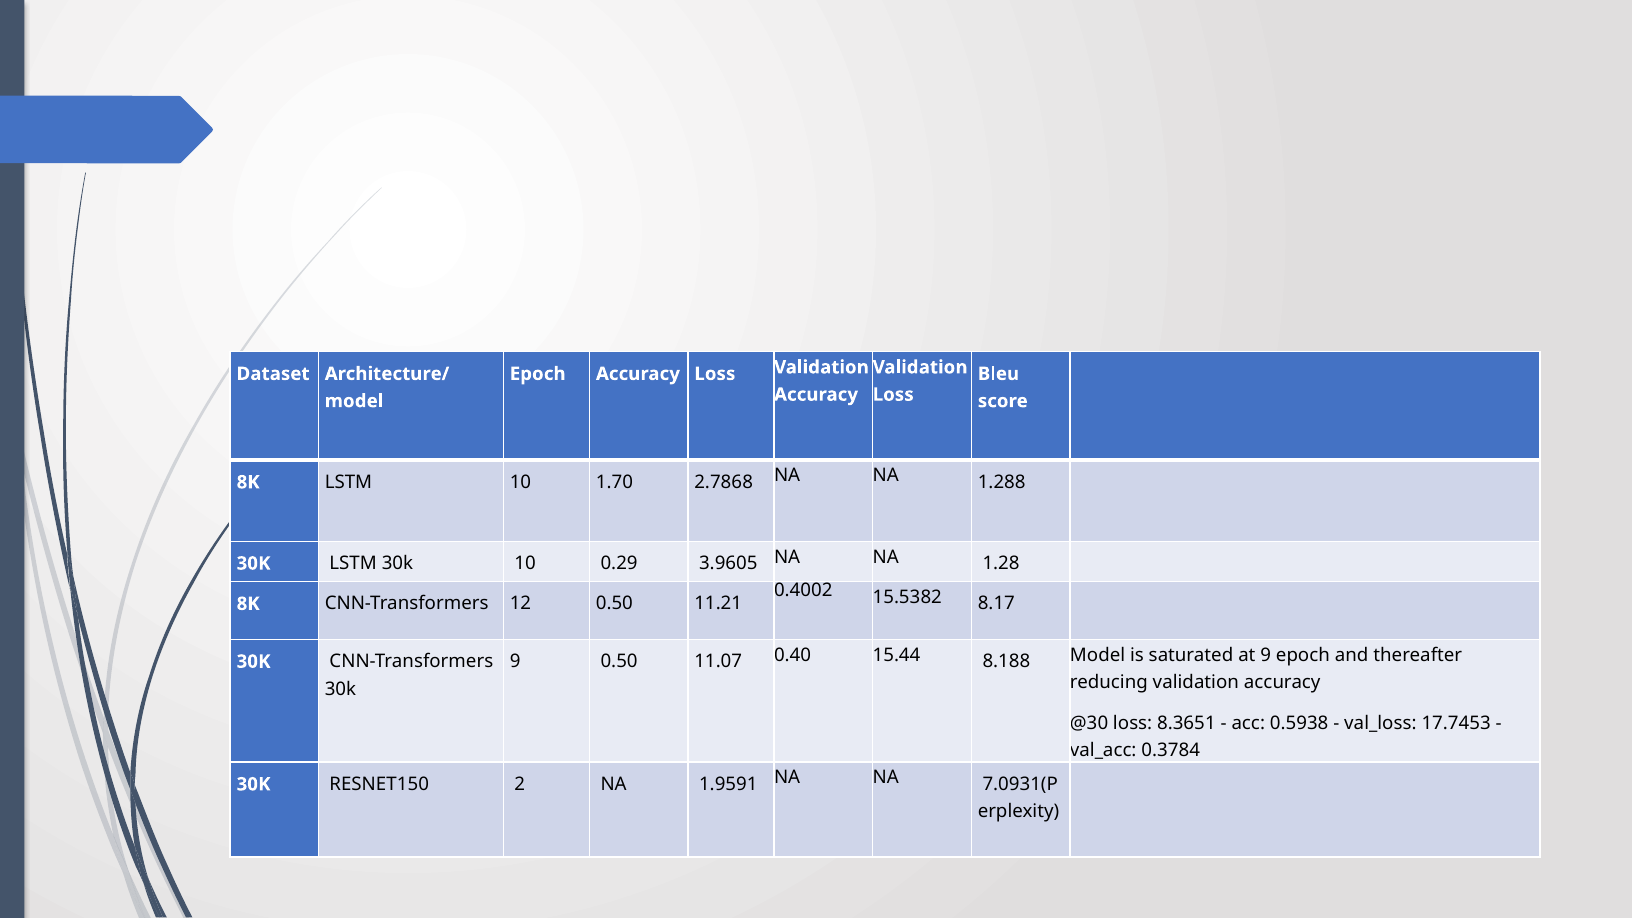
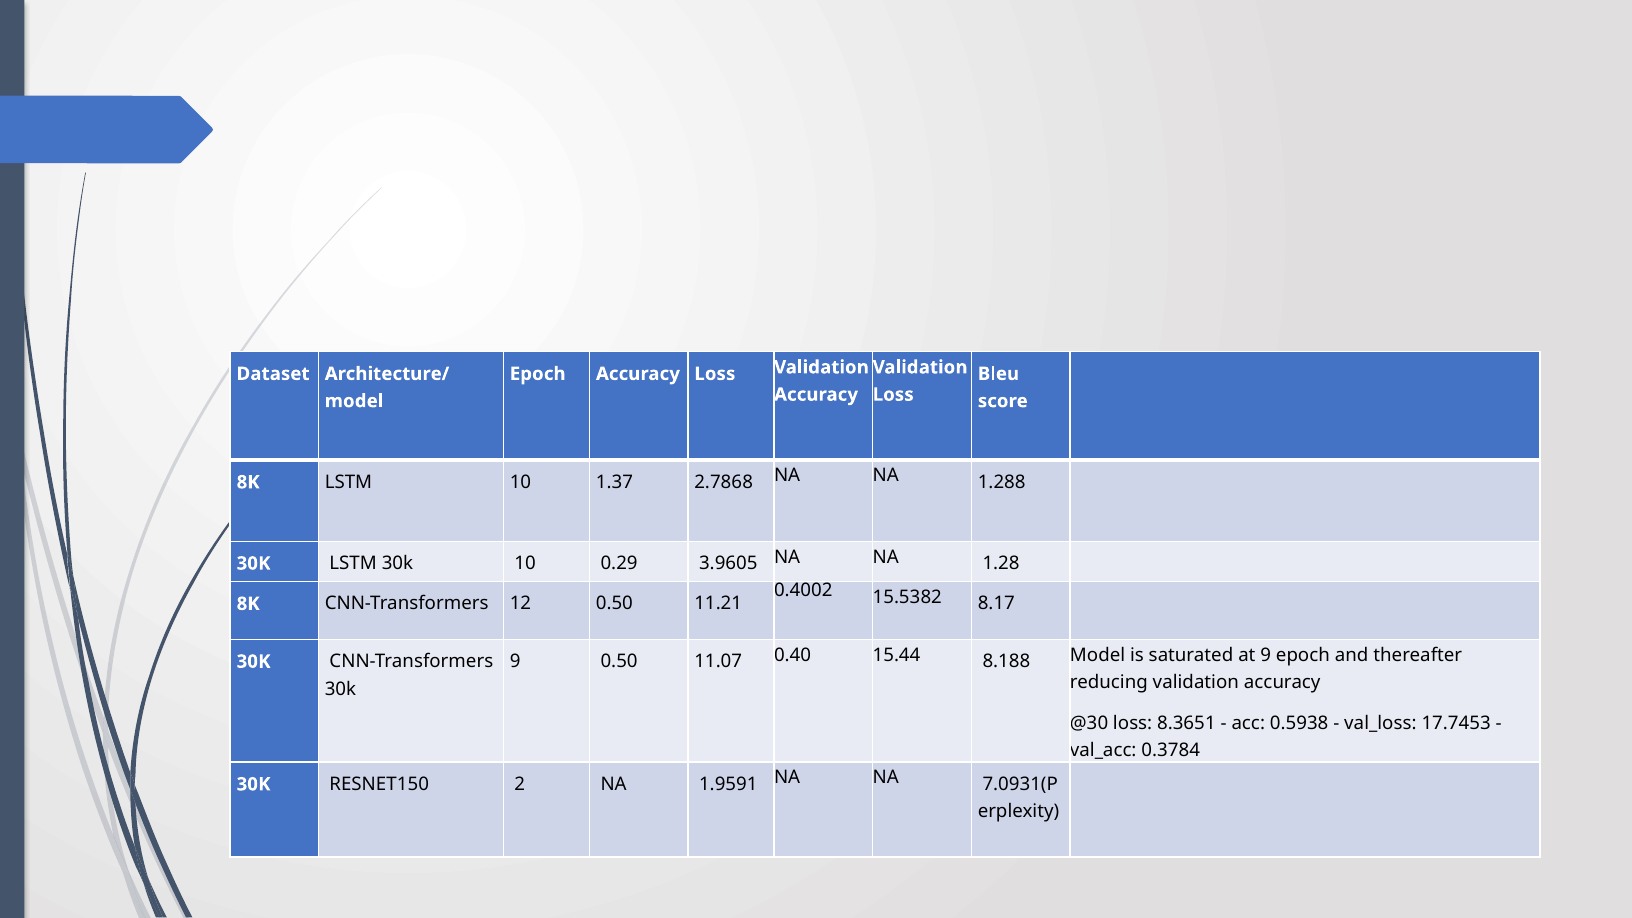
1.70: 1.70 -> 1.37
